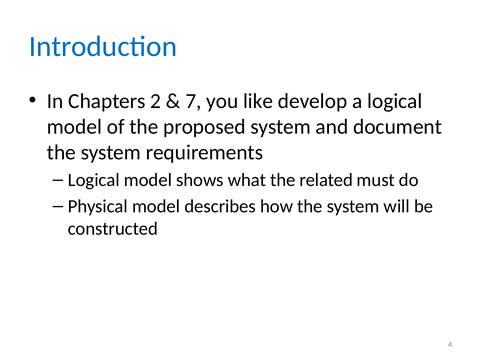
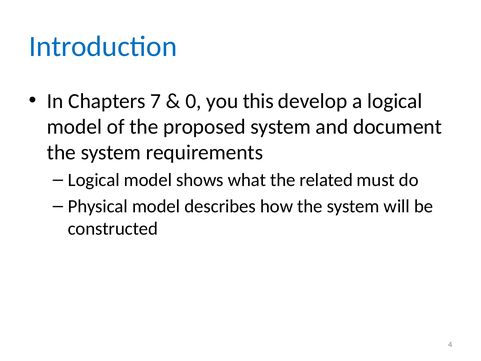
2: 2 -> 7
7: 7 -> 0
like: like -> this
